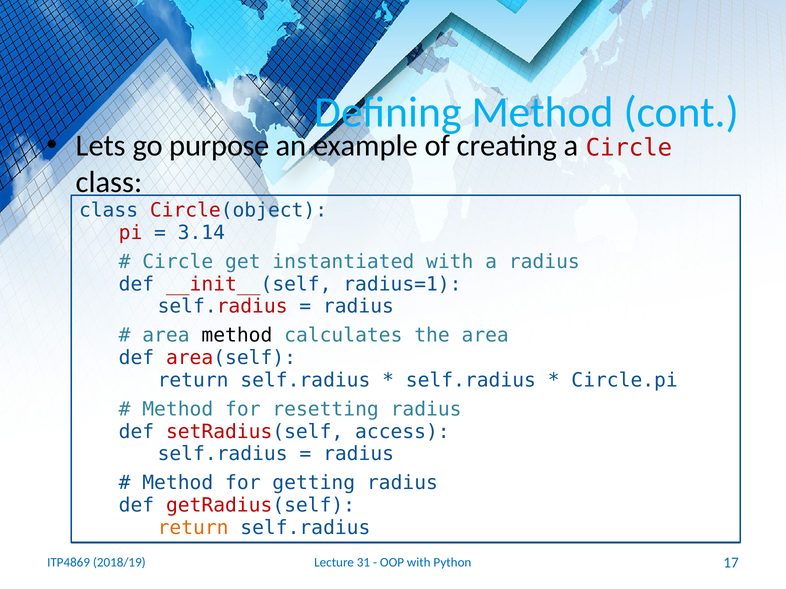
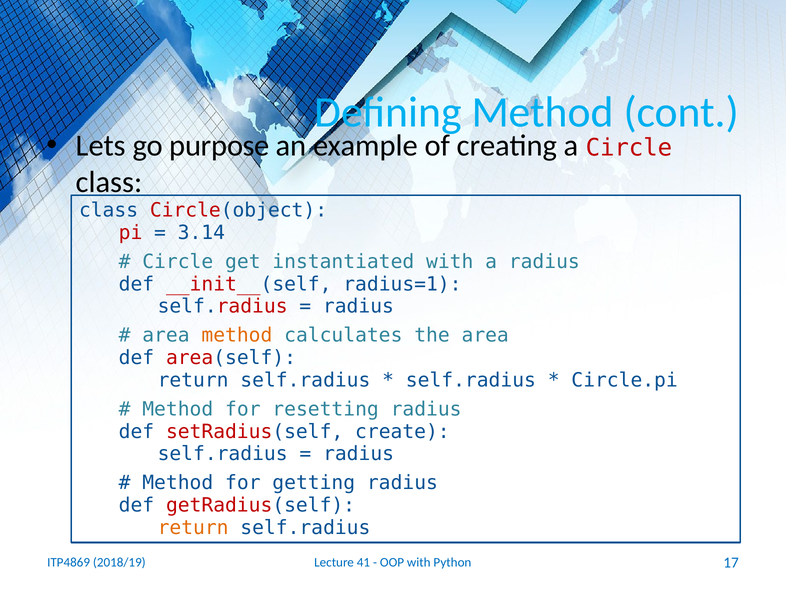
method at (237, 336) colour: black -> orange
access: access -> create
31: 31 -> 41
